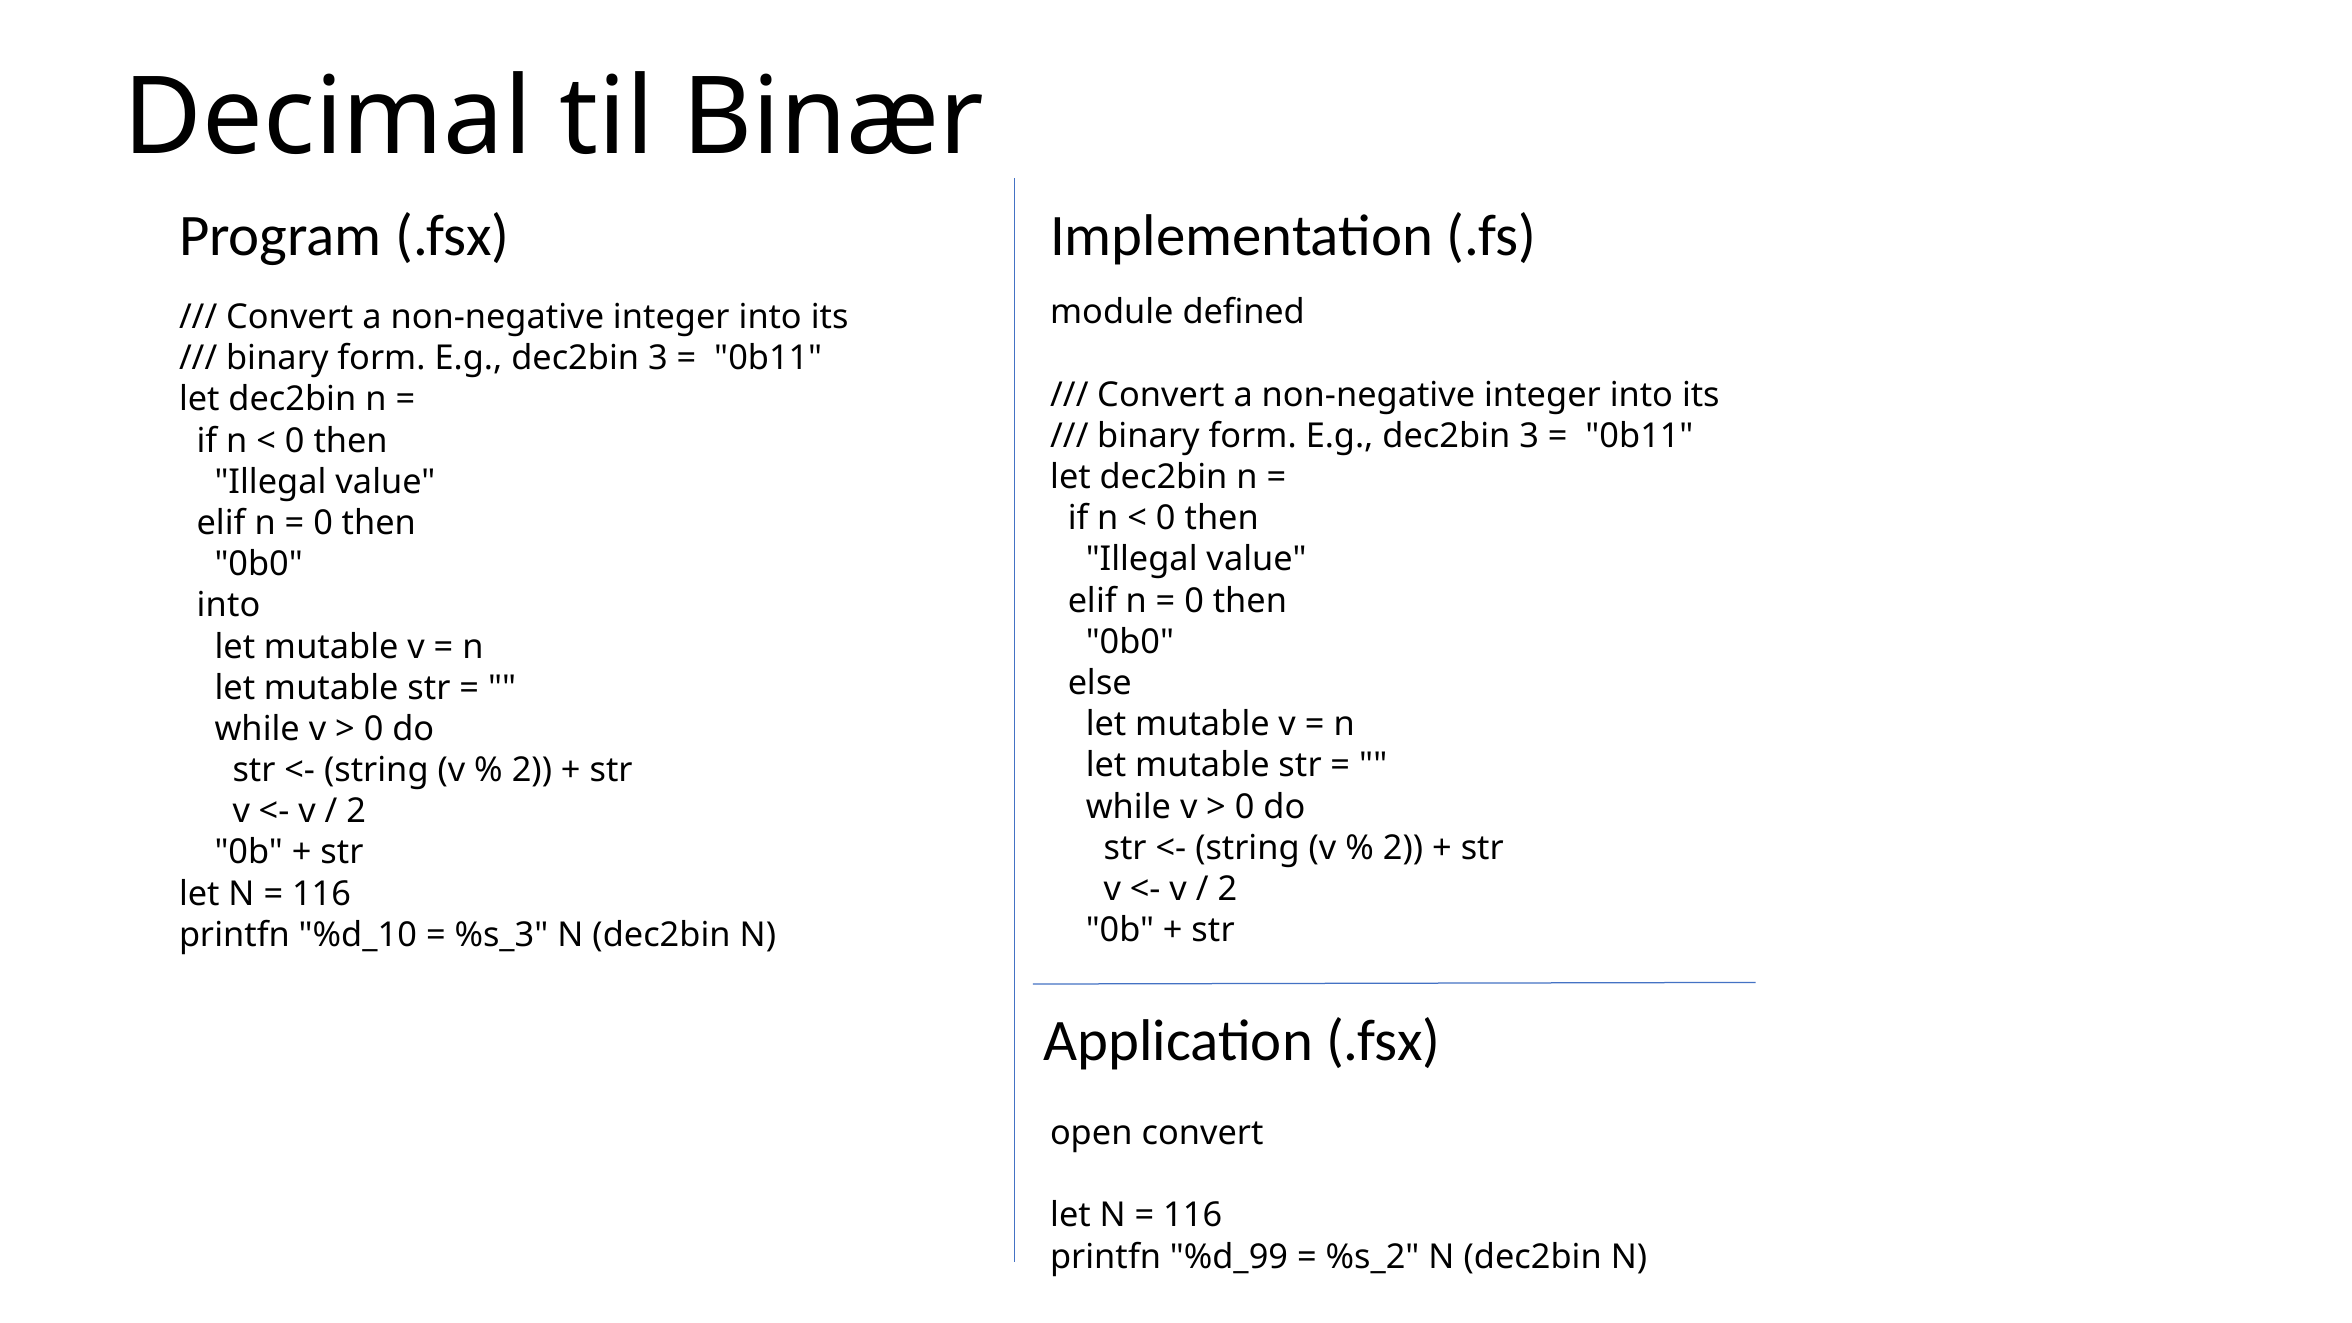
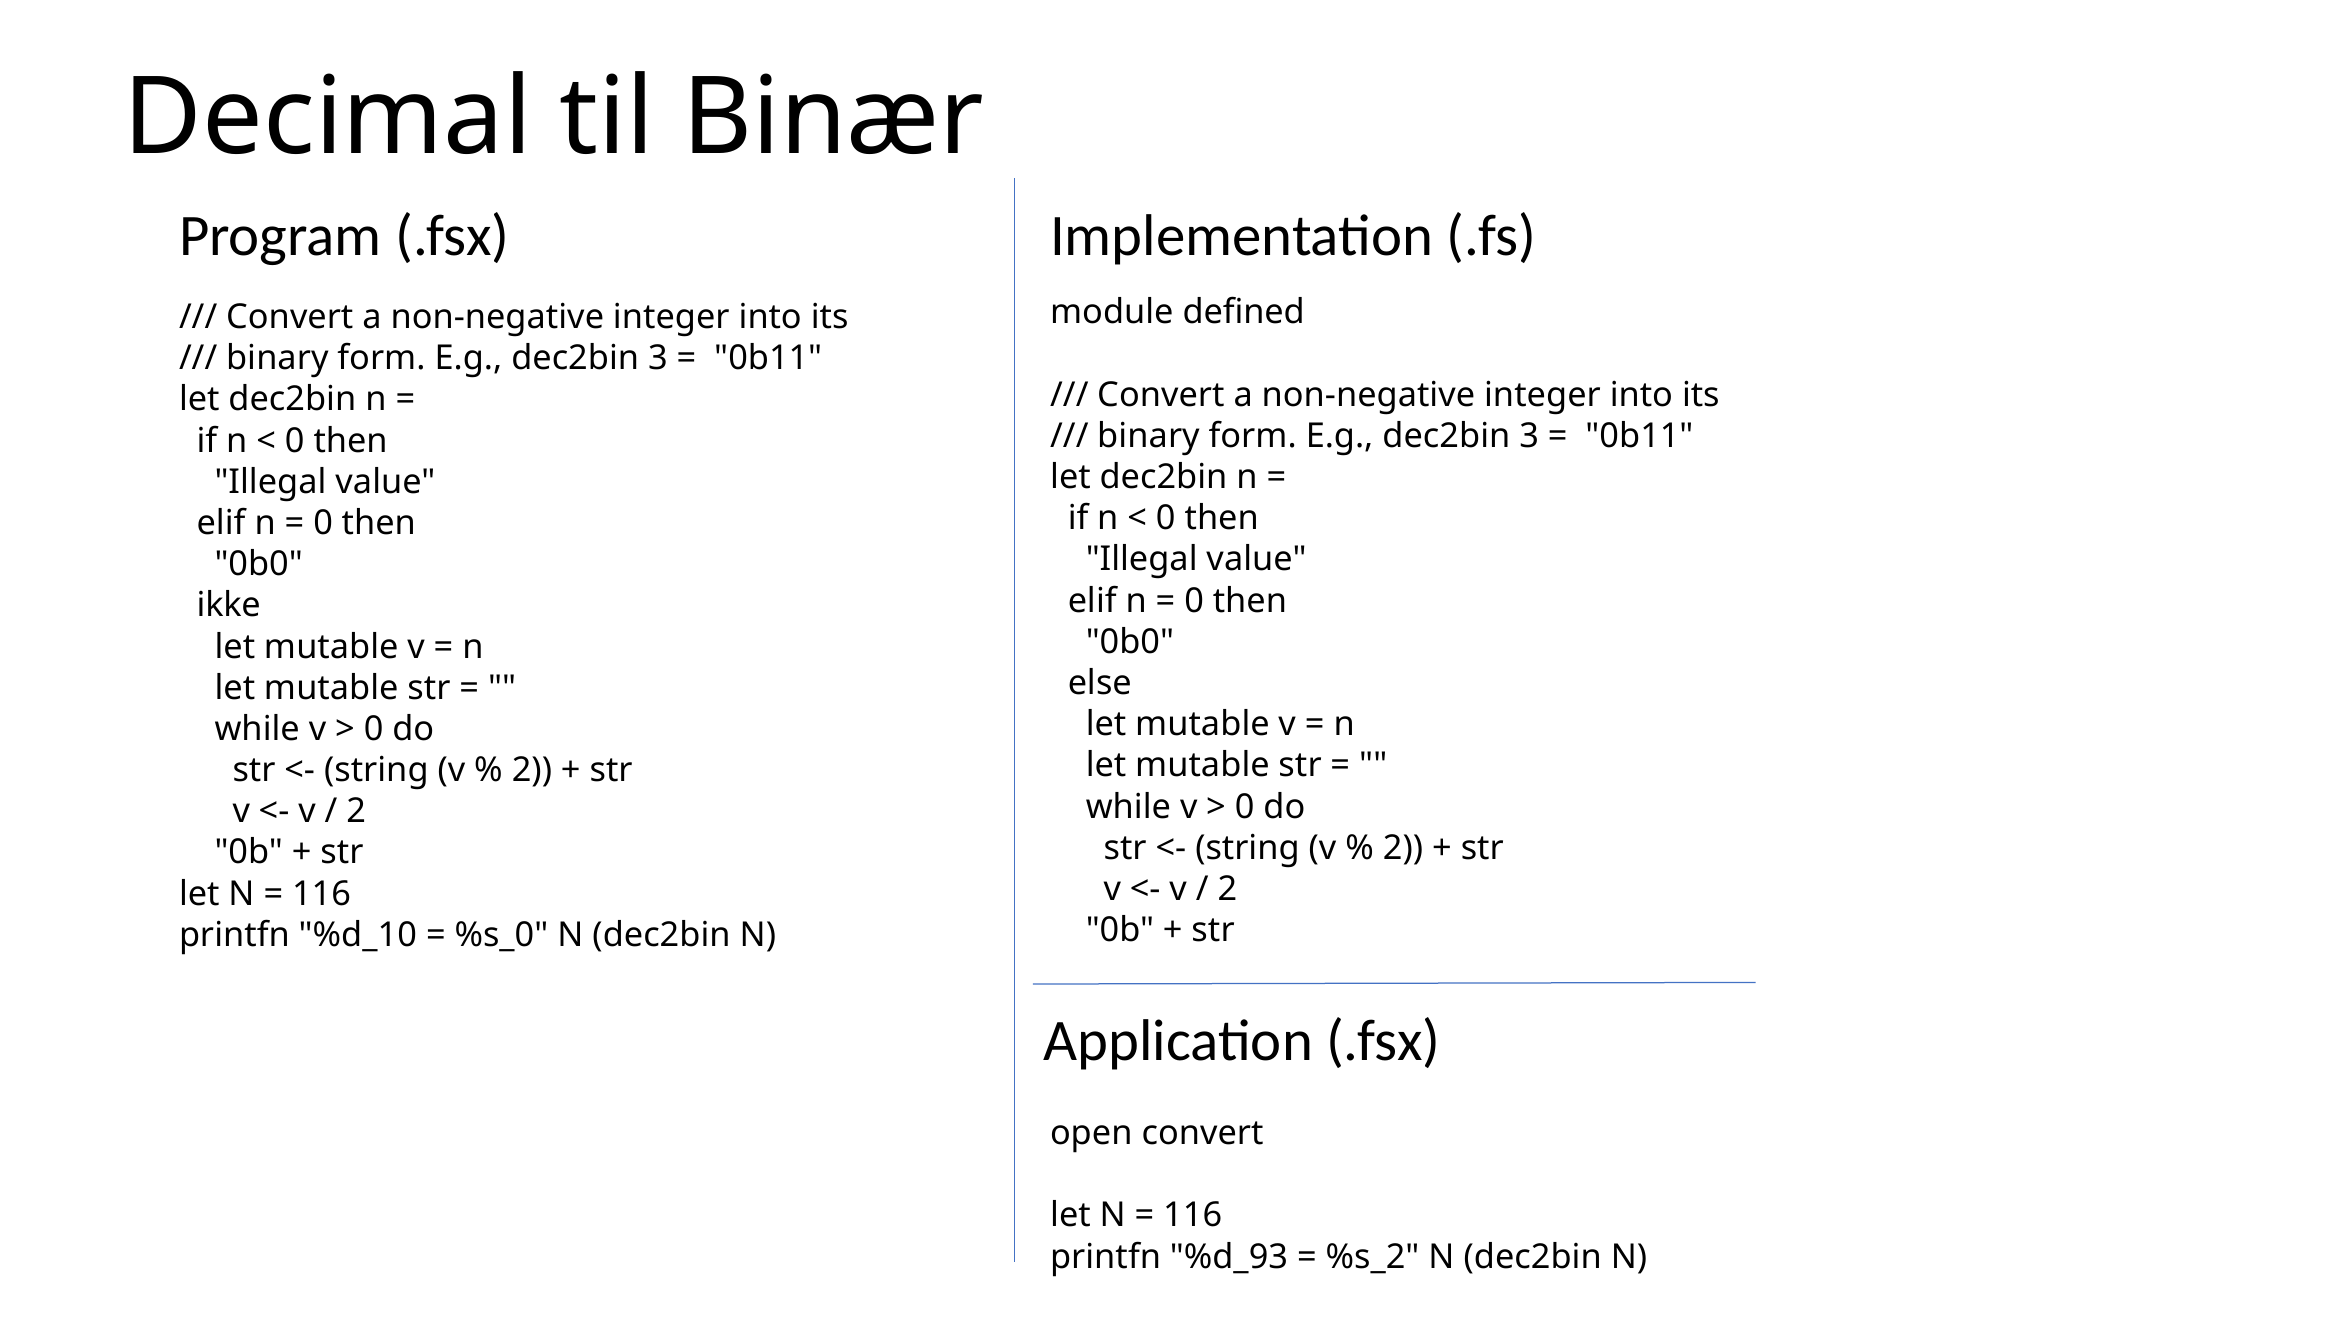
into at (229, 606): into -> ikke
%s_3: %s_3 -> %s_0
%d_99: %d_99 -> %d_93
